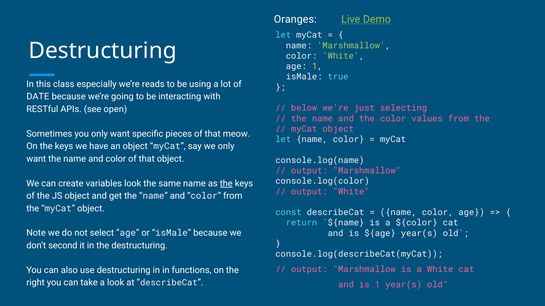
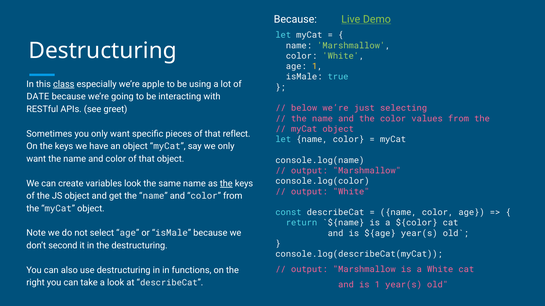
Oranges at (295, 19): Oranges -> Because
class underline: none -> present
reads: reads -> apple
open: open -> greet
meow: meow -> reflect
